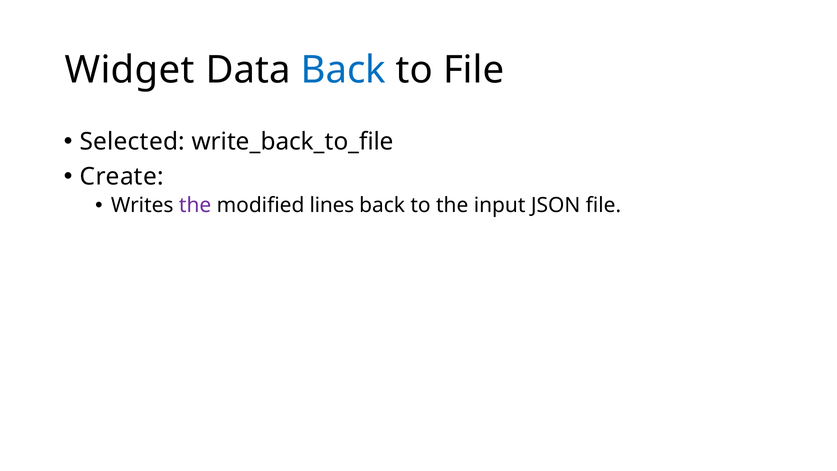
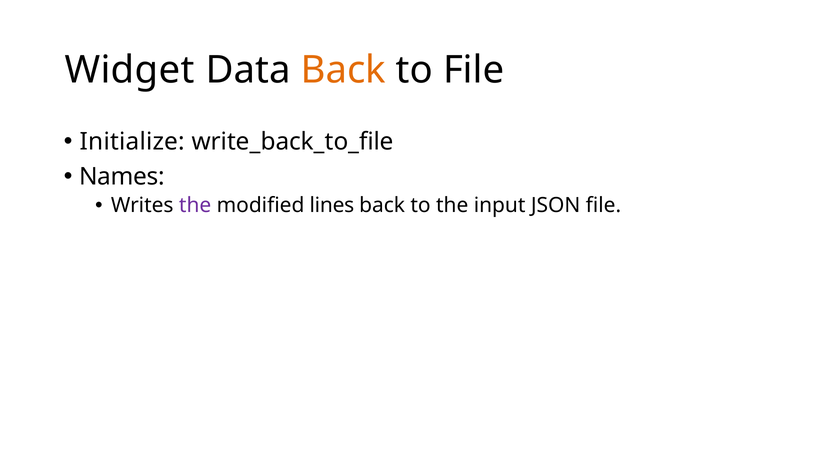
Back at (343, 70) colour: blue -> orange
Selected: Selected -> Initialize
Create: Create -> Names
